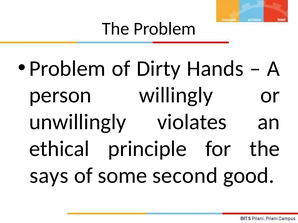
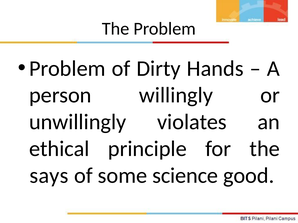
second: second -> science
